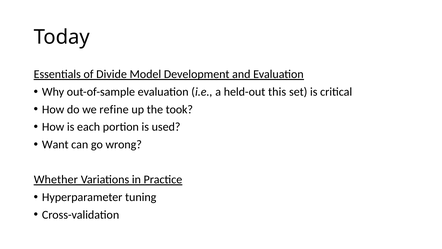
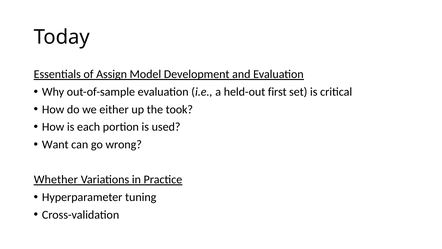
Divide: Divide -> Assign
this: this -> first
refine: refine -> either
